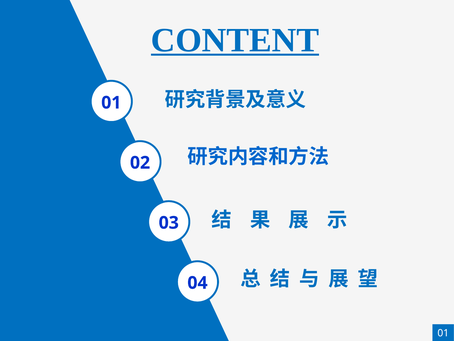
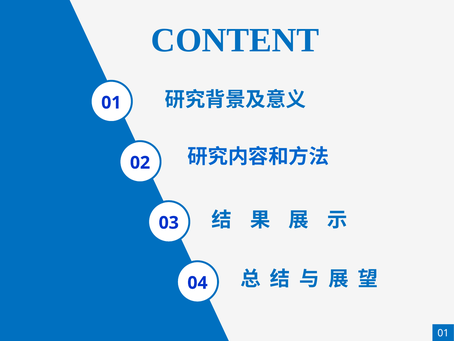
CONTENT underline: present -> none
